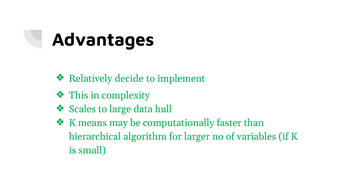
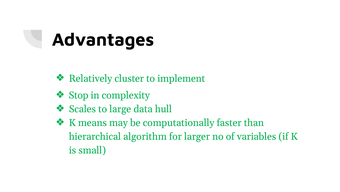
decide: decide -> cluster
This: This -> Stop
